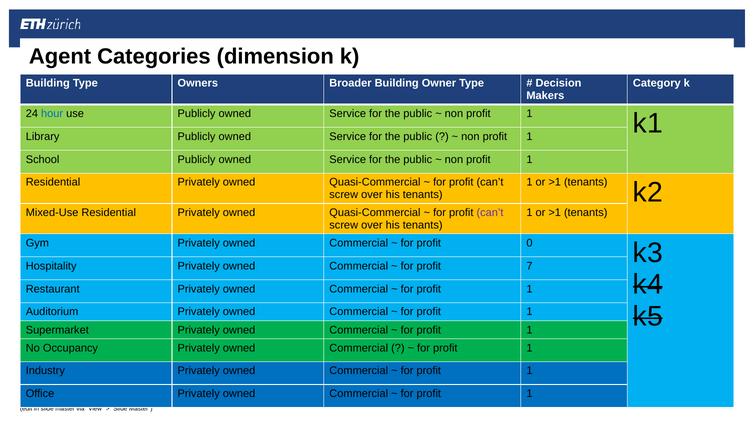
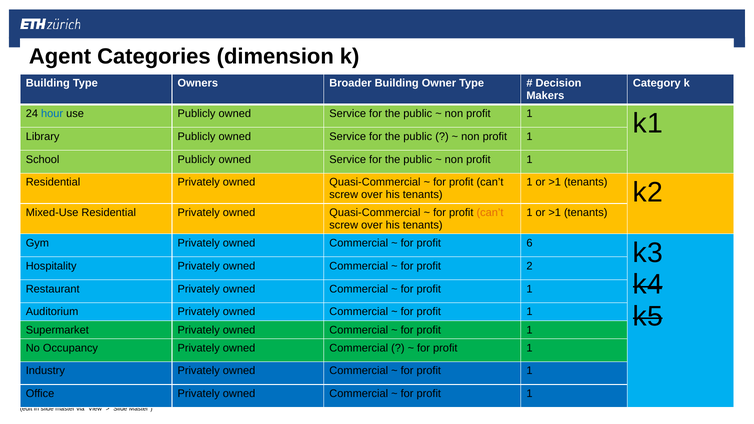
can’t at (490, 213) colour: purple -> orange
0: 0 -> 6
profit 7: 7 -> 2
